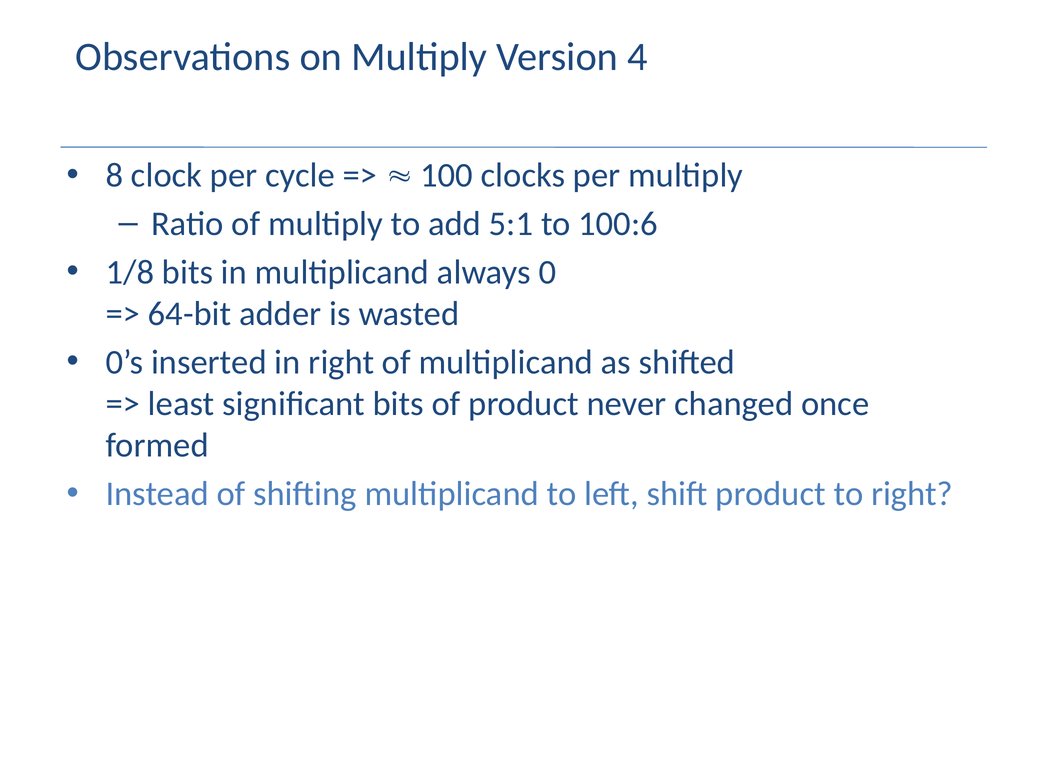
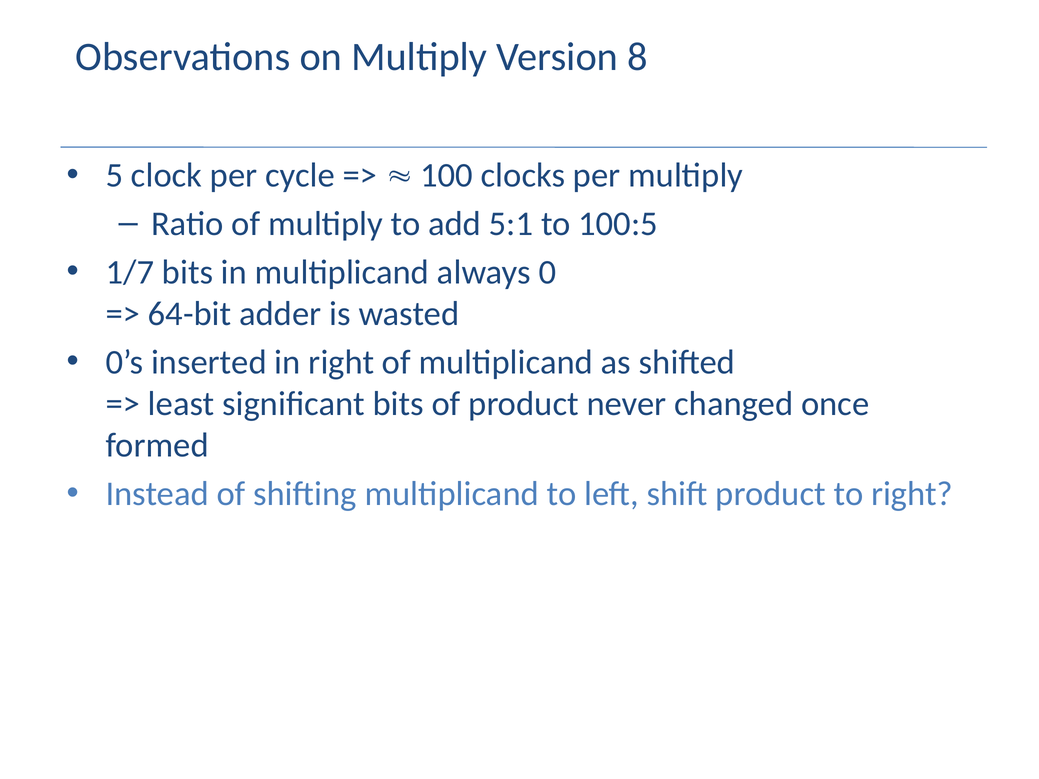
4: 4 -> 8
8: 8 -> 5
100:6: 100:6 -> 100:5
1/8: 1/8 -> 1/7
